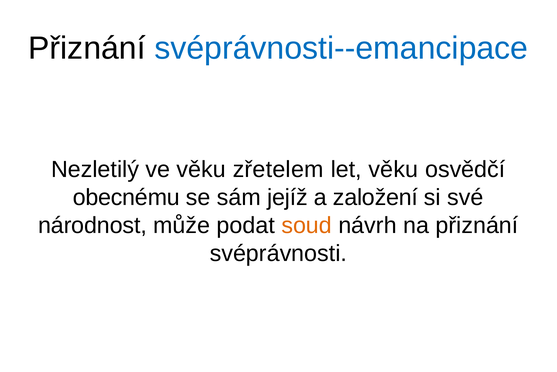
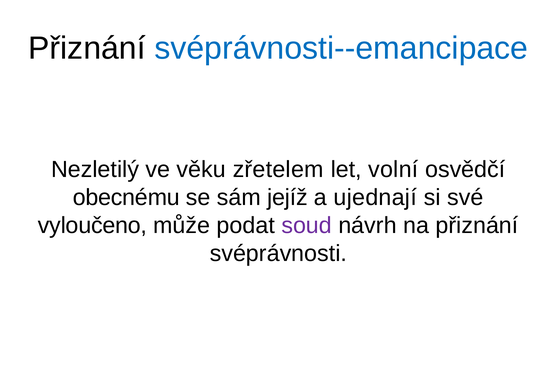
let věku: věku -> volní
založení: založení -> ujednají
národnost: národnost -> vyloučeno
soud colour: orange -> purple
